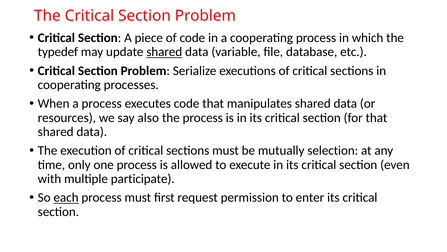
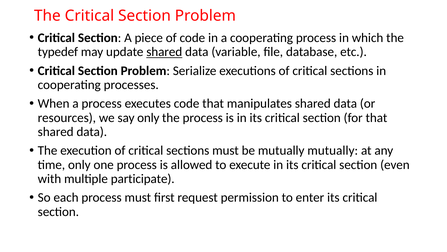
say also: also -> only
mutually selection: selection -> mutually
each underline: present -> none
